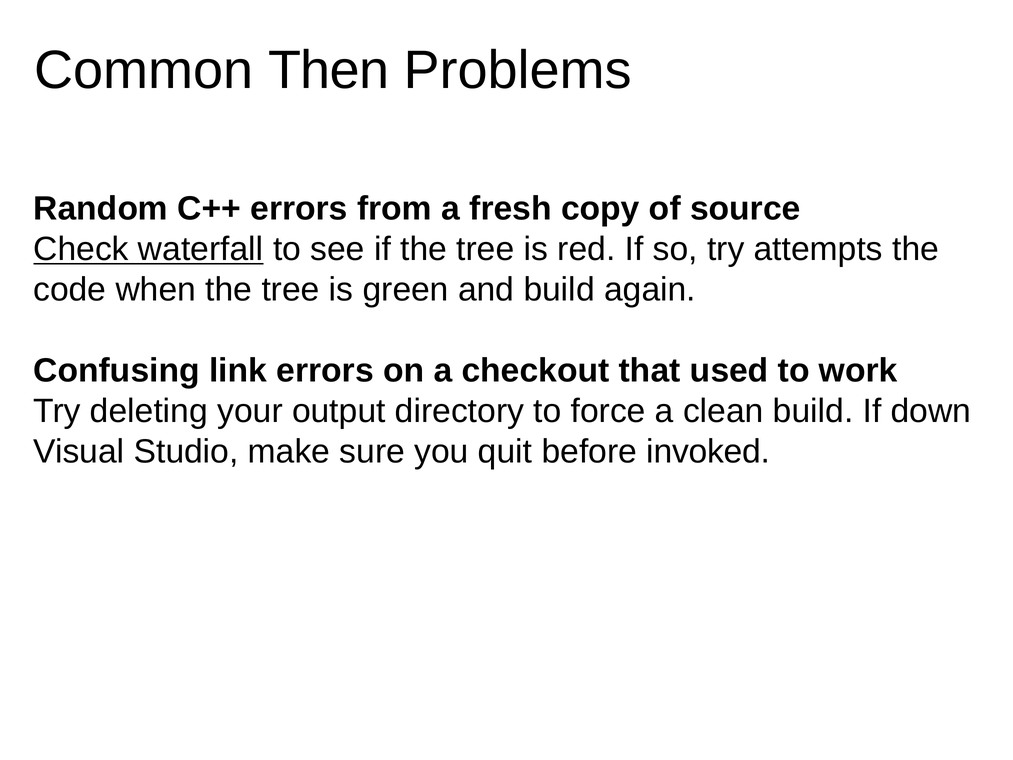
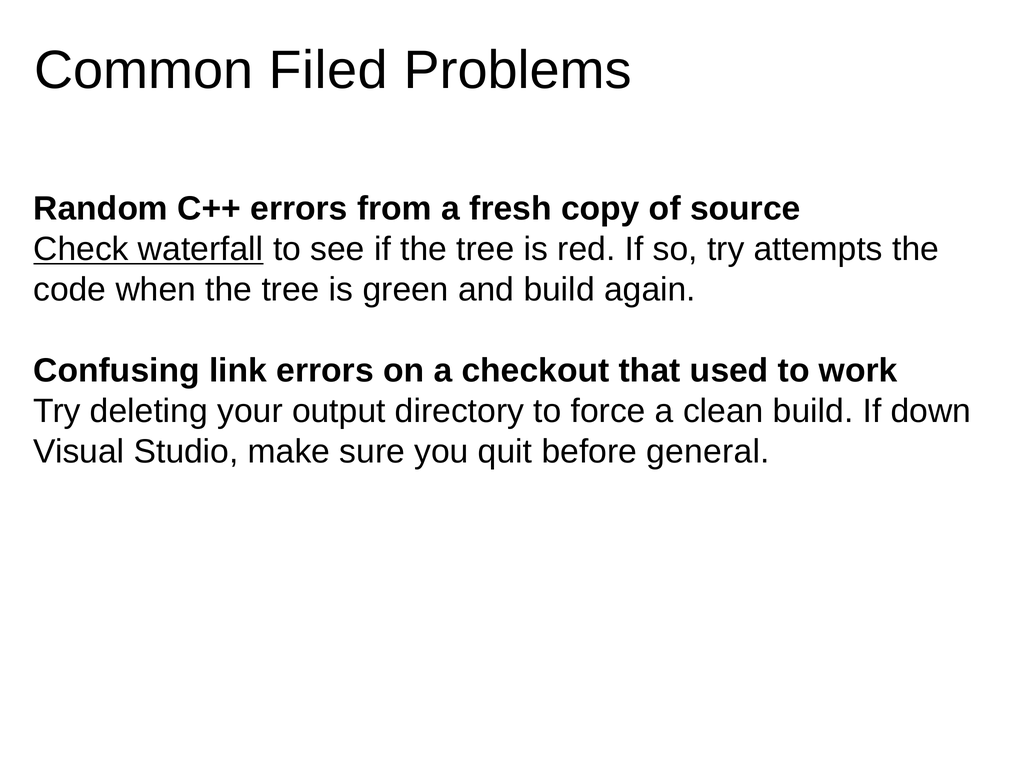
Then: Then -> Filed
invoked: invoked -> general
